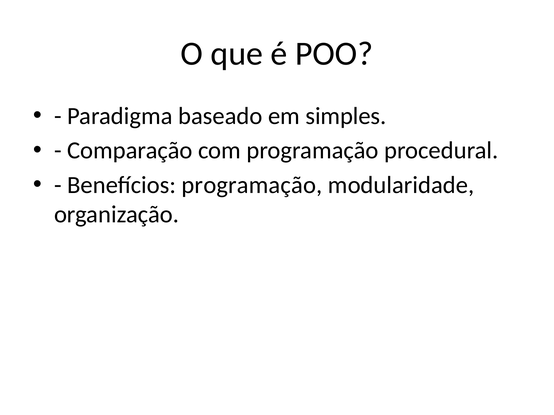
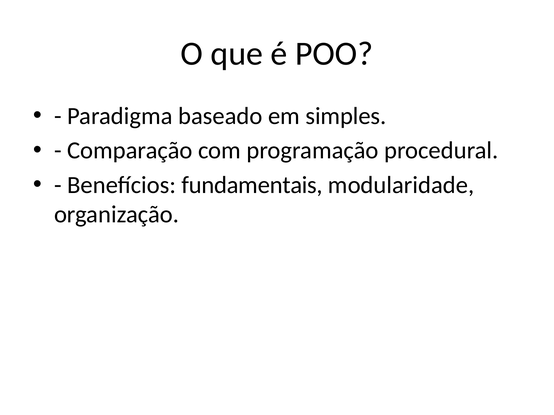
Benefícios programação: programação -> fundamentais
